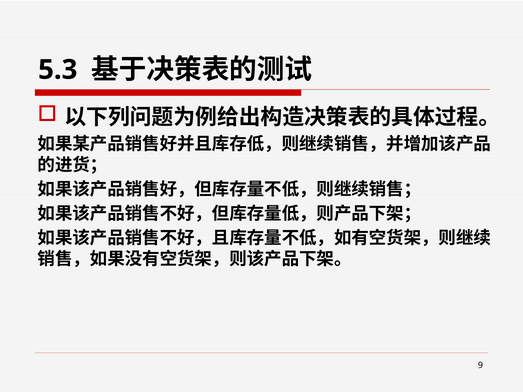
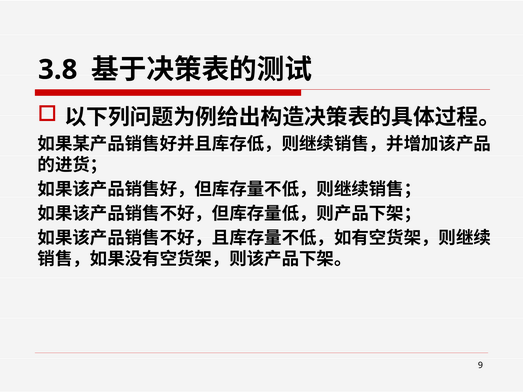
5.3: 5.3 -> 3.8
